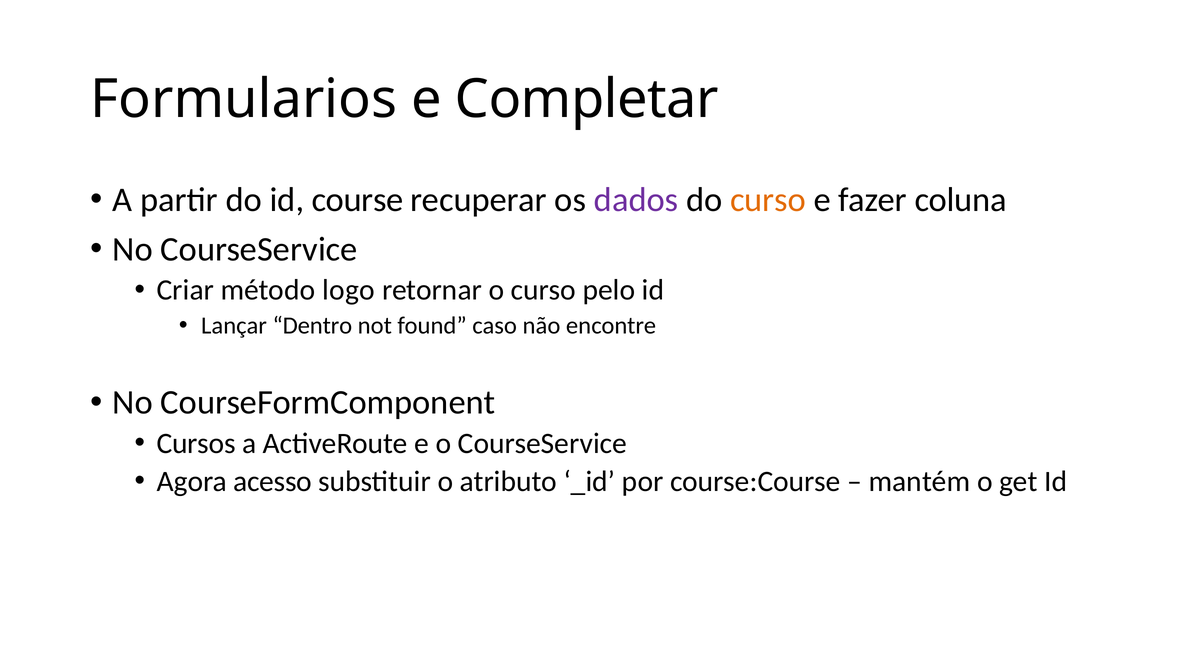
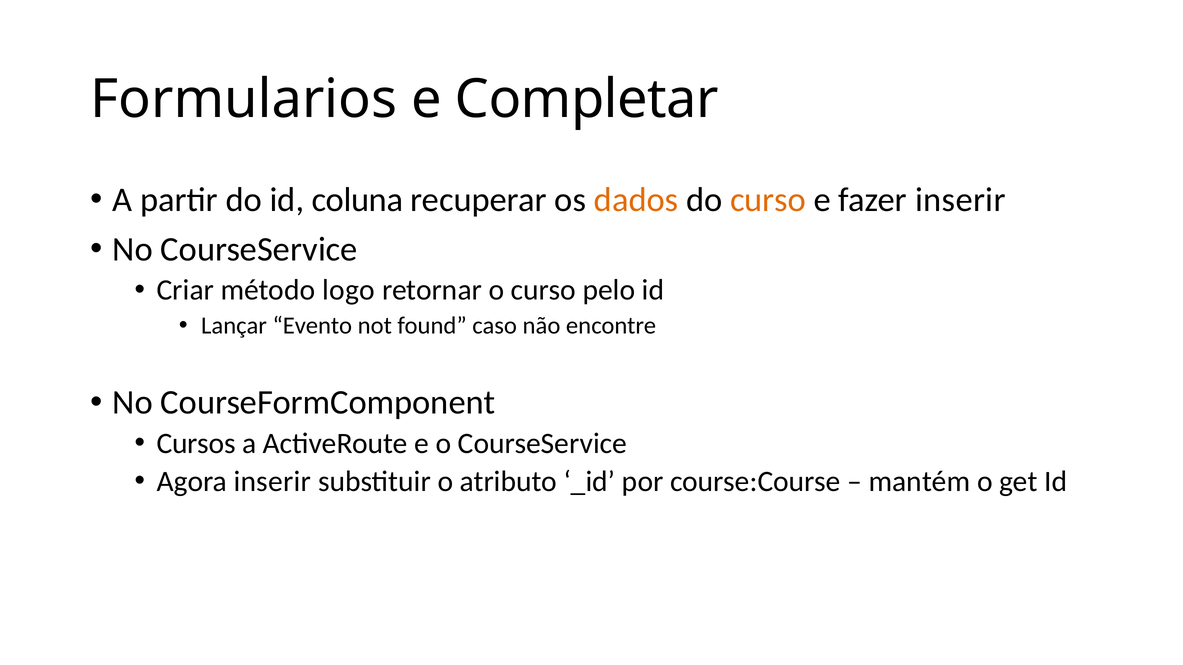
course: course -> coluna
dados colour: purple -> orange
fazer coluna: coluna -> inserir
Dentro: Dentro -> Evento
Agora acesso: acesso -> inserir
